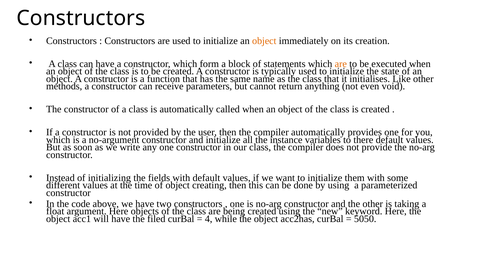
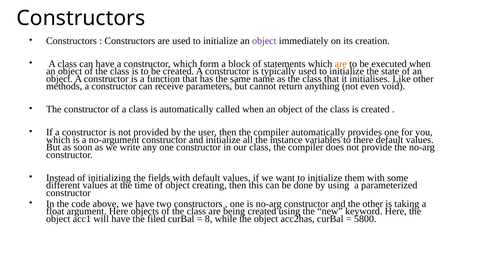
object at (264, 41) colour: orange -> purple
4: 4 -> 8
5050: 5050 -> 5800
